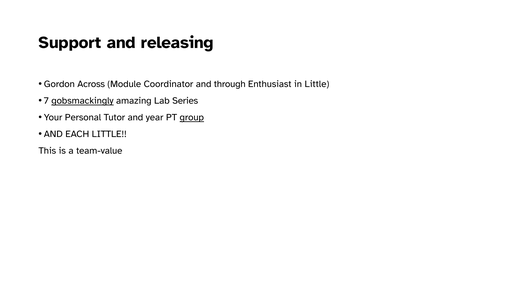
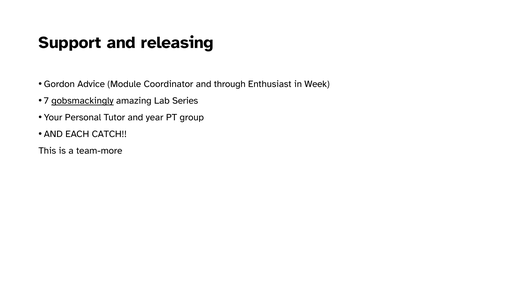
Across: Across -> Advice
in Little: Little -> Week
group underline: present -> none
EACH LITTLE: LITTLE -> CATCH
team-value: team-value -> team-more
